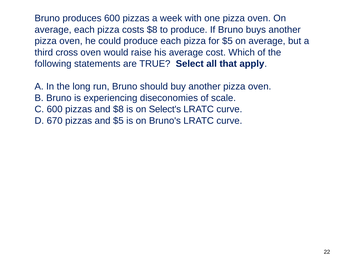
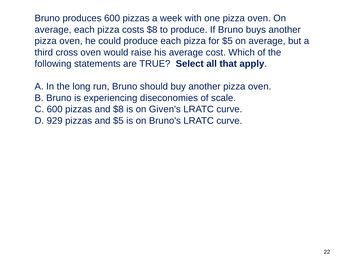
Select's: Select's -> Given's
670: 670 -> 929
